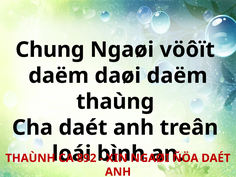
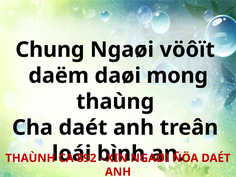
daøi daëm: daëm -> mong
